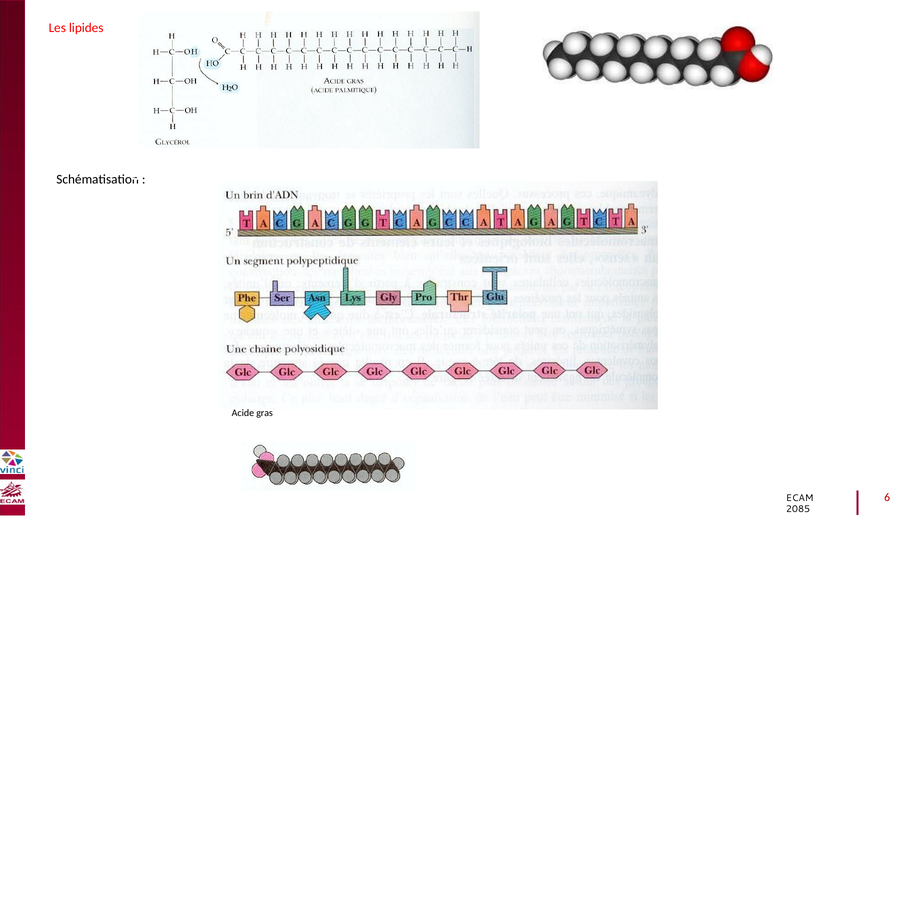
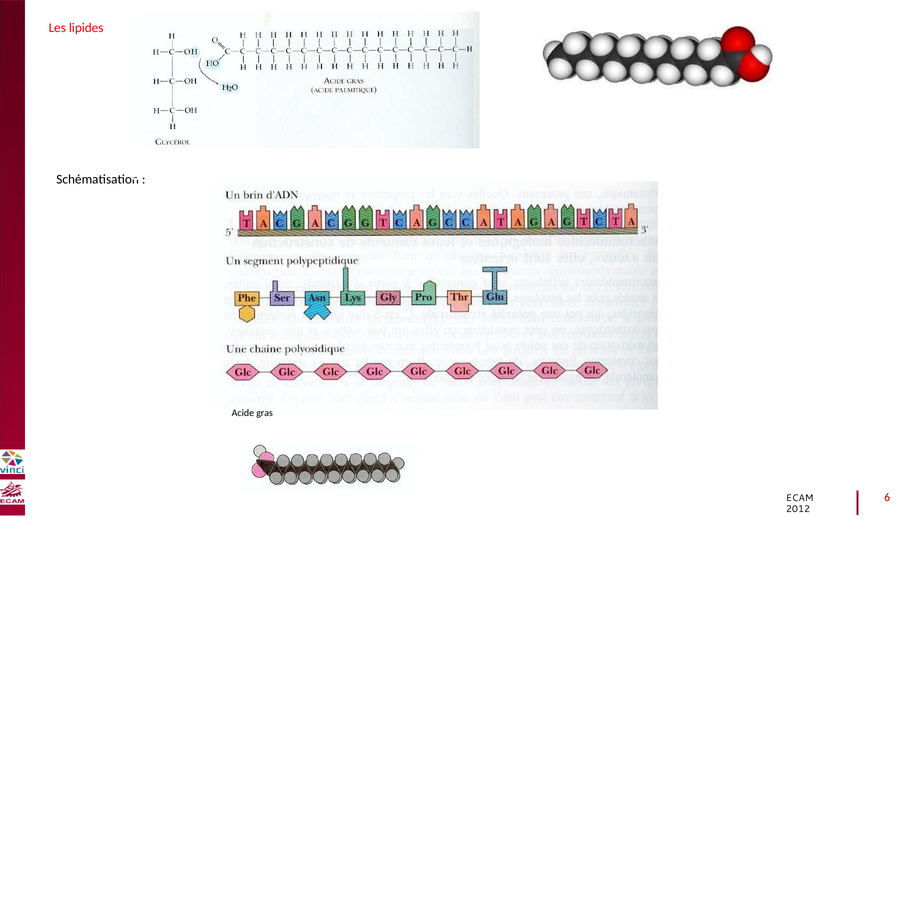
2085: 2085 -> 2012
